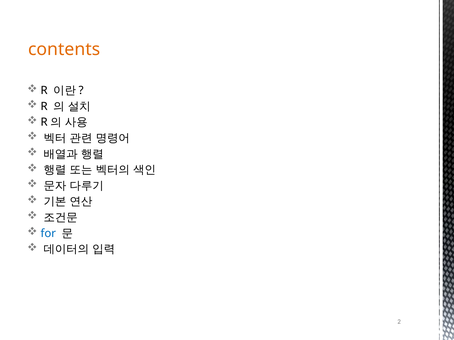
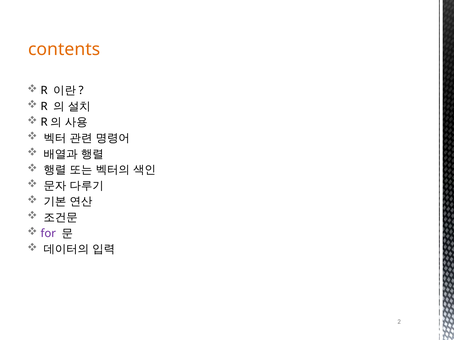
for colour: blue -> purple
